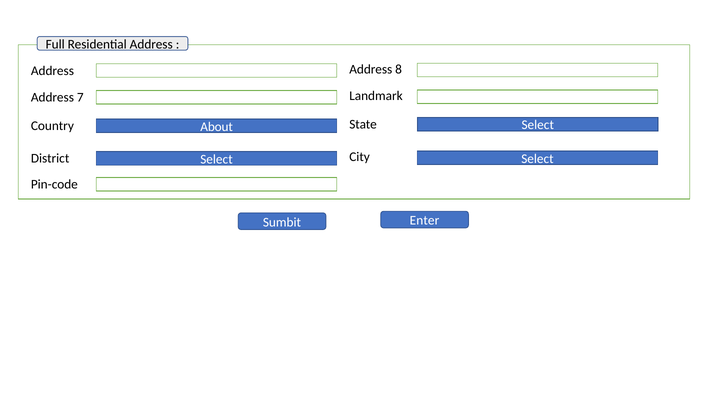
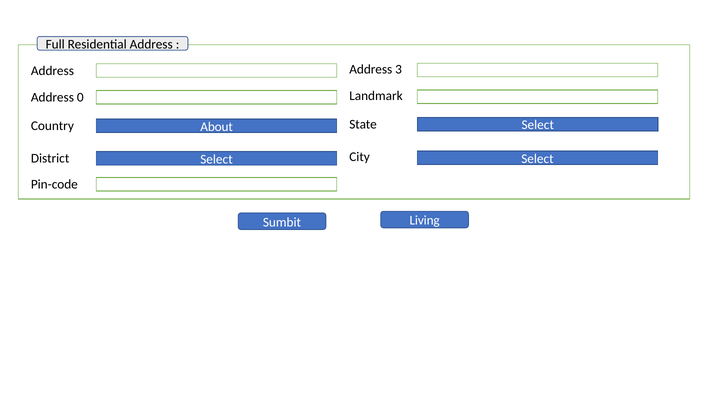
8: 8 -> 3
7: 7 -> 0
Enter: Enter -> Living
